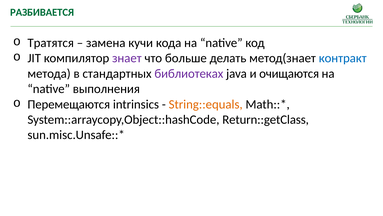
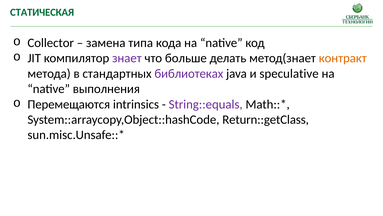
РАЗБИВАЕТСЯ: РАЗБИВАЕТСЯ -> СТАТИЧЕСКАЯ
Тратятся: Тратятся -> Collector
кучи: кучи -> типа
контракт colour: blue -> orange
очищаются: очищаются -> speculative
String::equals colour: orange -> purple
